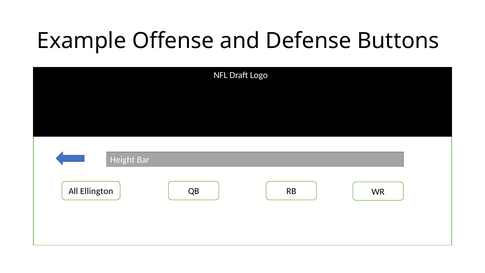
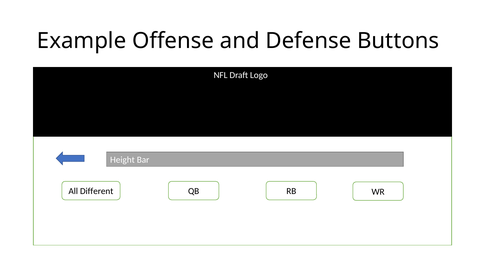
Ellington: Ellington -> Different
